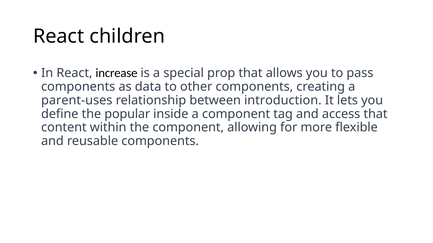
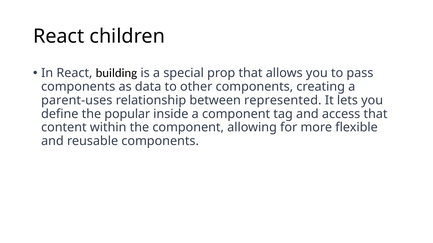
increase: increase -> building
introduction: introduction -> represented
